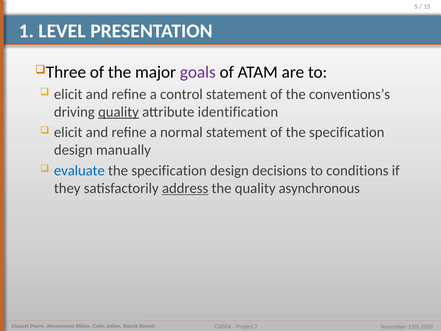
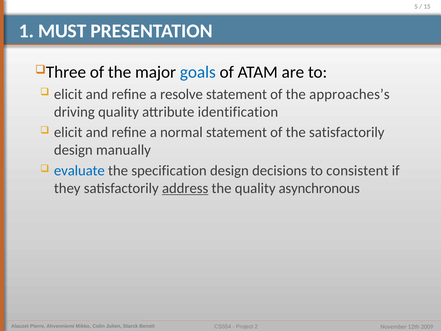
LEVEL: LEVEL -> MUST
goals colour: purple -> blue
control: control -> resolve
conventions’s: conventions’s -> approaches’s
quality at (118, 112) underline: present -> none
of the specification: specification -> satisfactorily
conditions: conditions -> consistent
